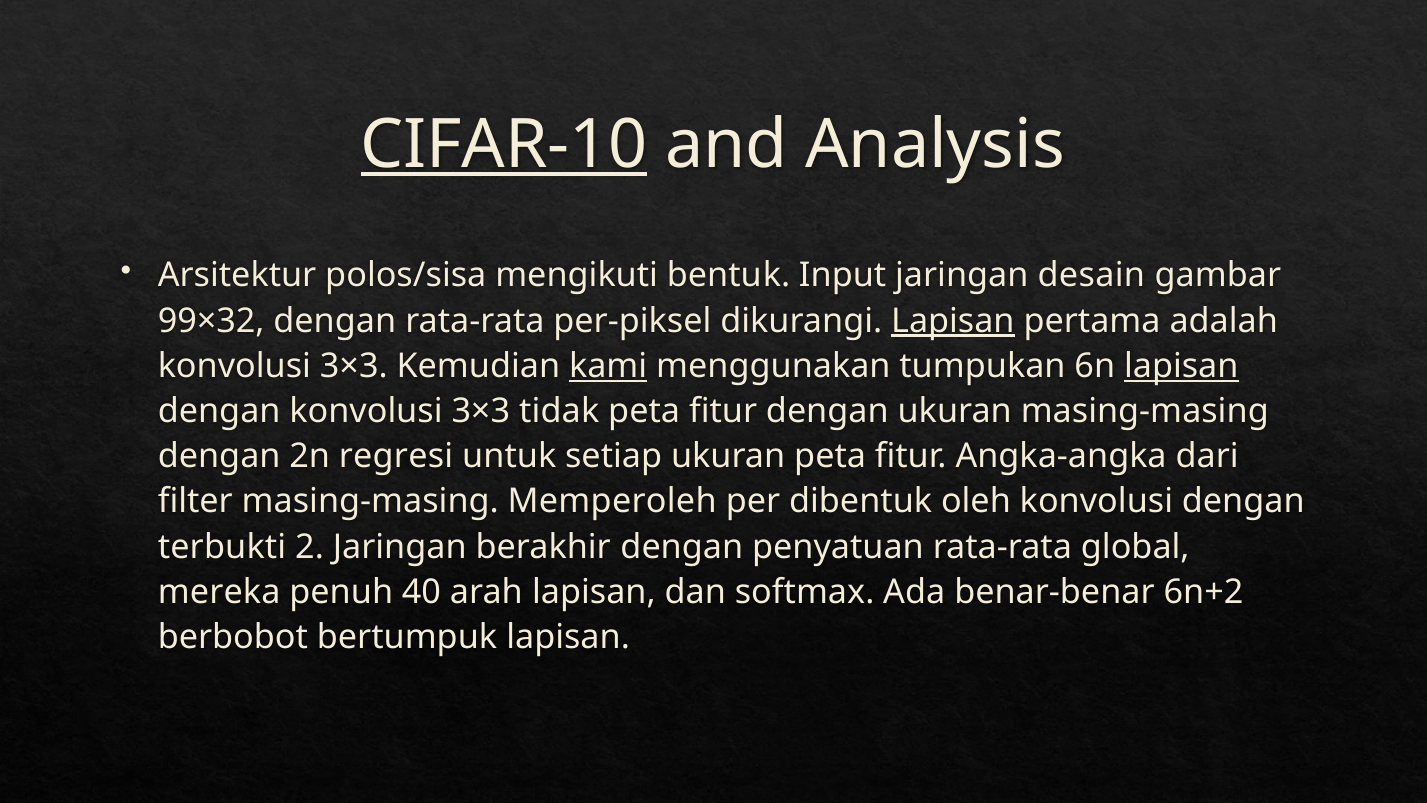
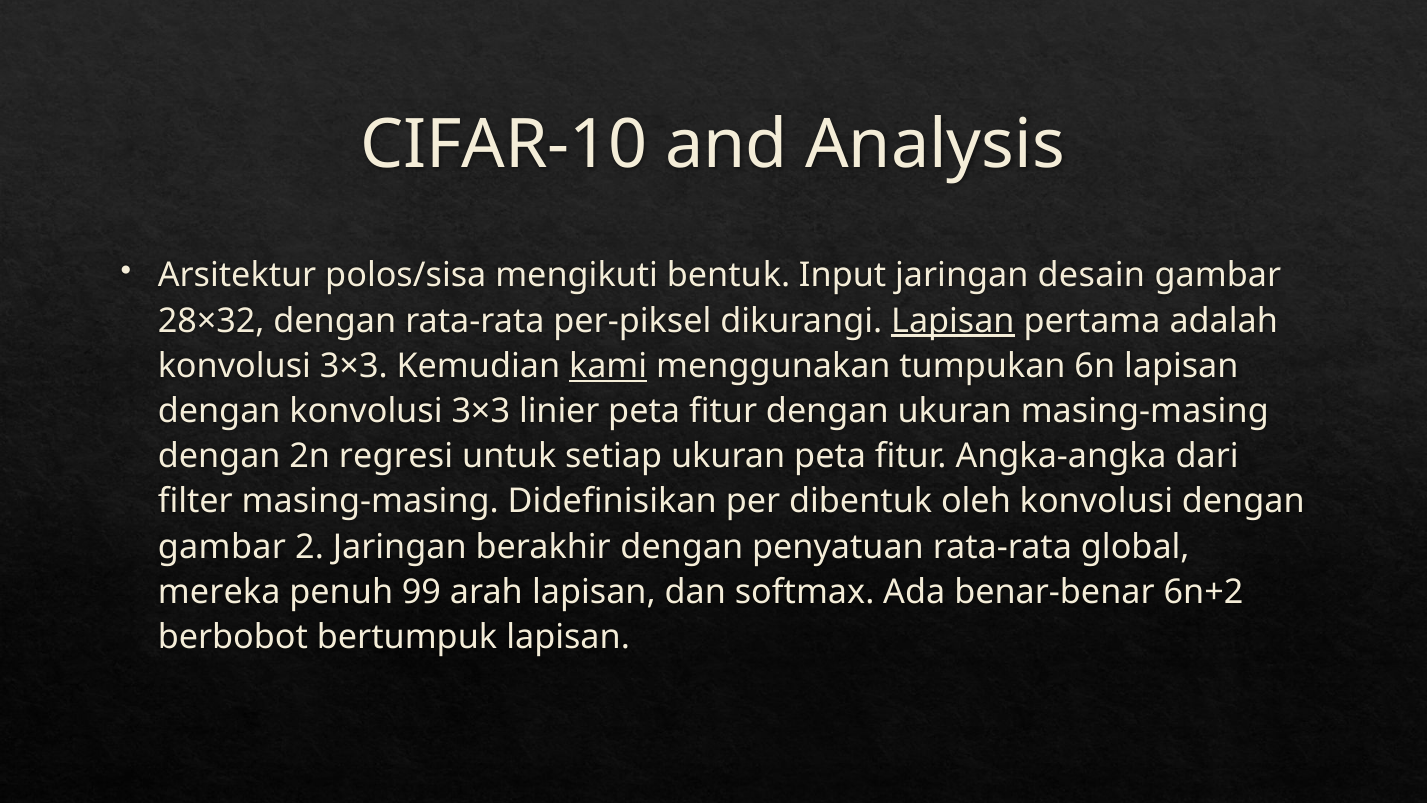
CIFAR-10 underline: present -> none
99×32: 99×32 -> 28×32
lapisan at (1181, 366) underline: present -> none
tidak: tidak -> linier
Memperoleh: Memperoleh -> Didefinisikan
terbukti at (222, 547): terbukti -> gambar
40: 40 -> 99
